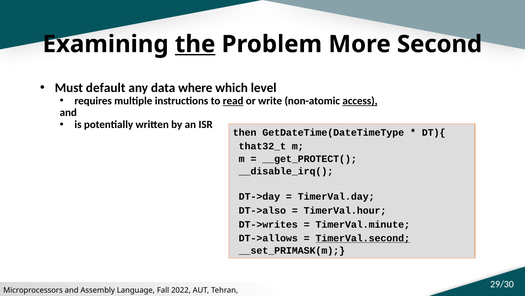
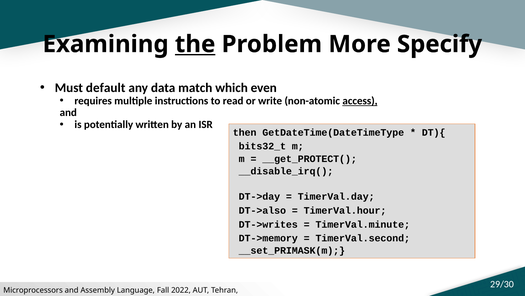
Second: Second -> Specify
where: where -> match
level: level -> even
read underline: present -> none
that32_t: that32_t -> bits32_t
DT->allows: DT->allows -> DT->memory
TimerVal.second underline: present -> none
